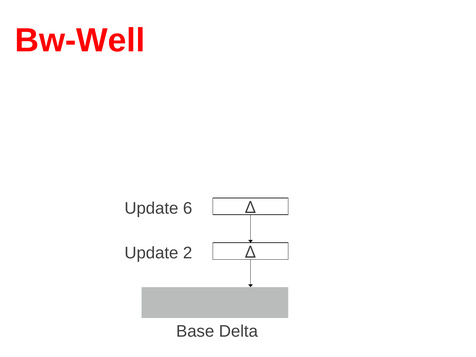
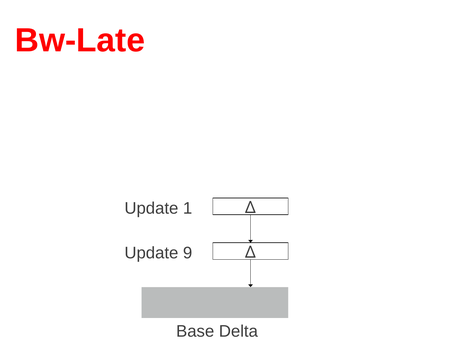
Bw-Well: Bw-Well -> Bw-Late
6: 6 -> 1
2: 2 -> 9
